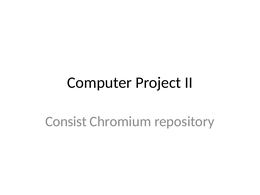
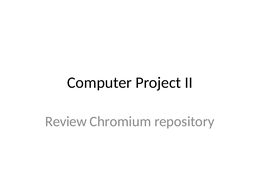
Consist: Consist -> Review
